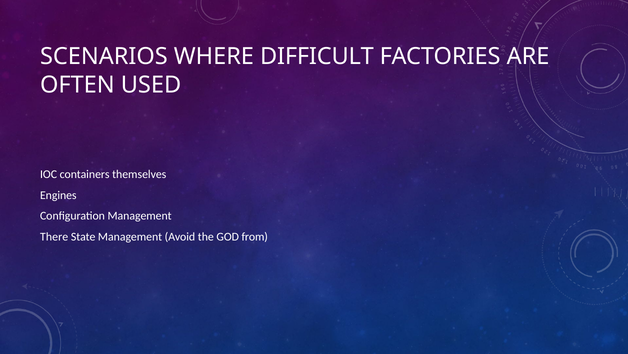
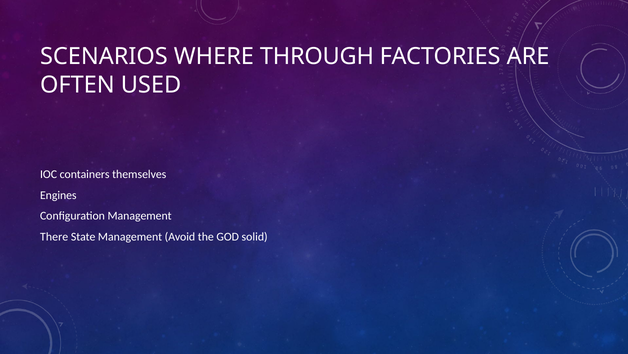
DIFFICULT: DIFFICULT -> THROUGH
from: from -> solid
